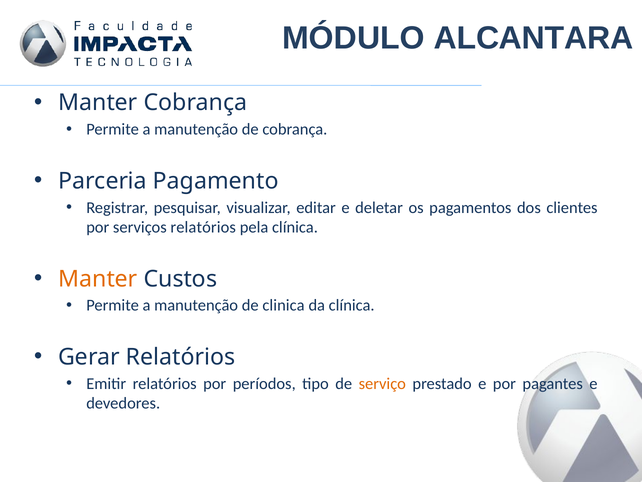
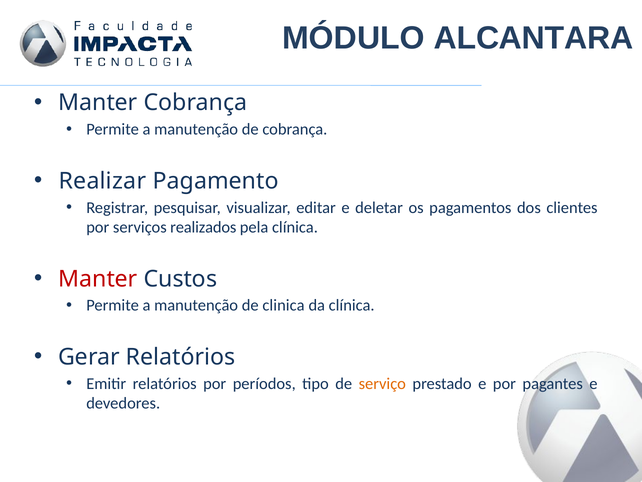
Parceria: Parceria -> Realizar
serviços relatórios: relatórios -> realizados
Manter at (98, 279) colour: orange -> red
